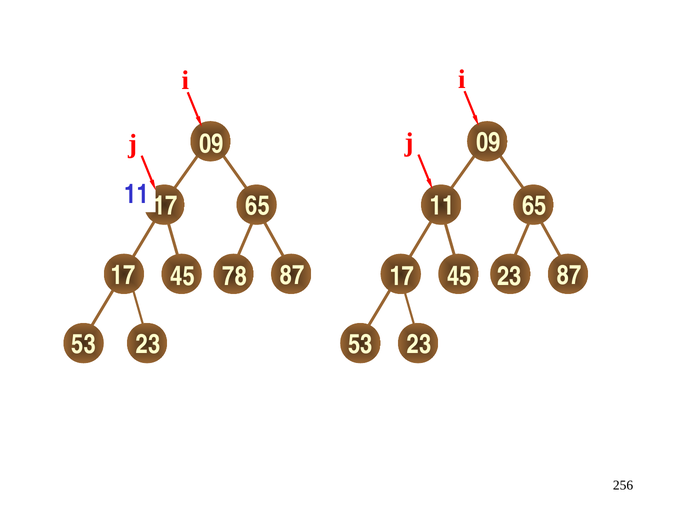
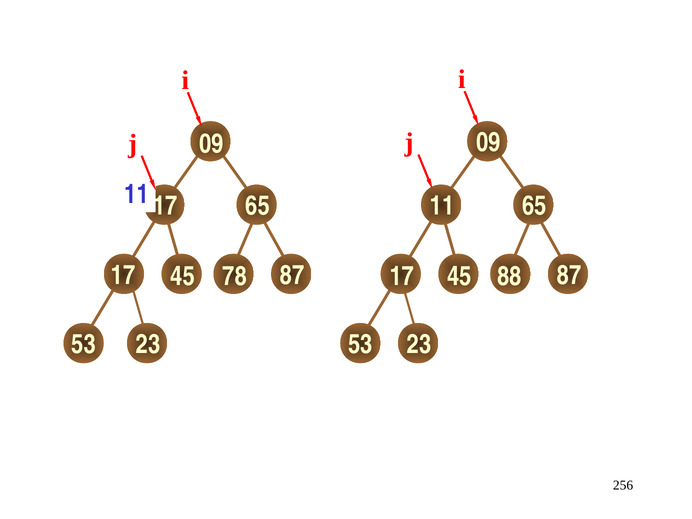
78 23: 23 -> 88
